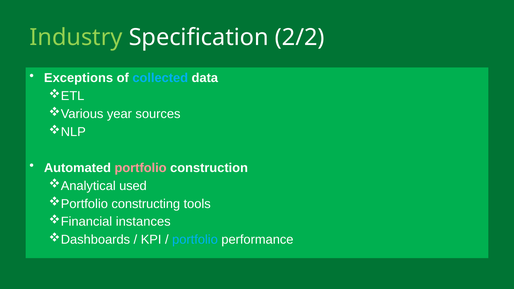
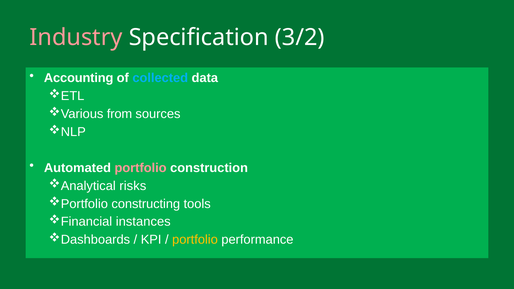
Industry colour: light green -> pink
2/2: 2/2 -> 3/2
Exceptions: Exceptions -> Accounting
year: year -> from
used: used -> risks
portfolio at (195, 240) colour: light blue -> yellow
